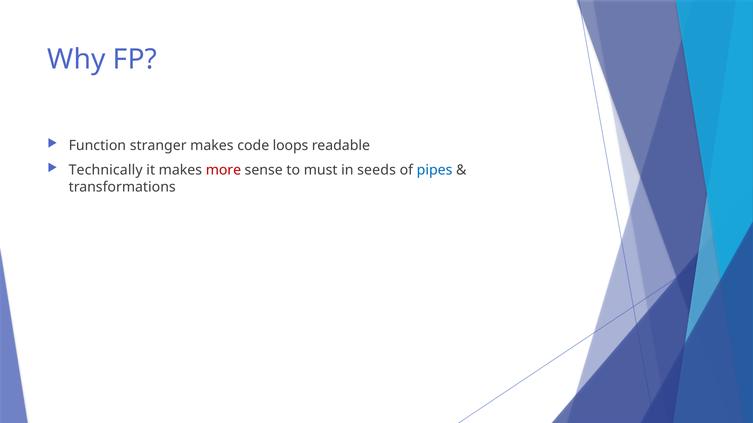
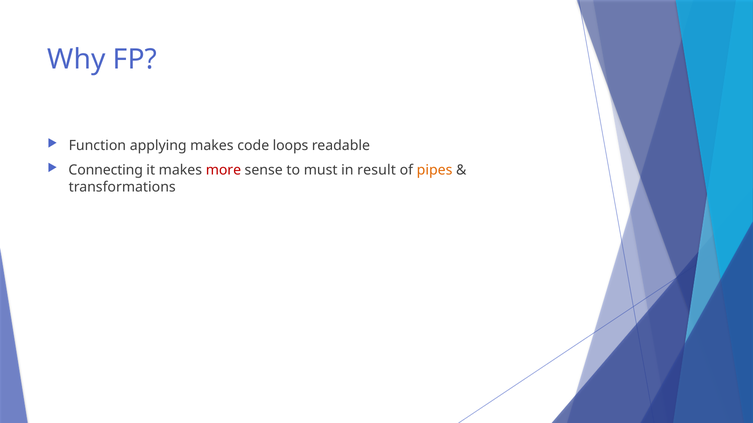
stranger: stranger -> applying
Technically: Technically -> Connecting
seeds: seeds -> result
pipes colour: blue -> orange
